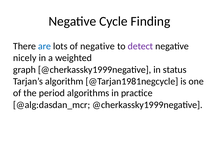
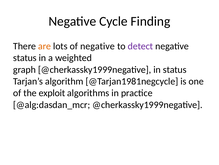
are colour: blue -> orange
nicely at (25, 58): nicely -> status
period: period -> exploit
